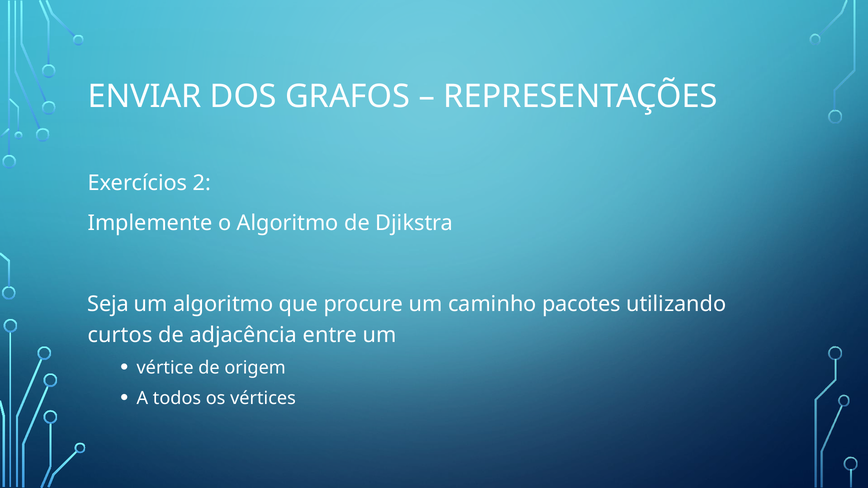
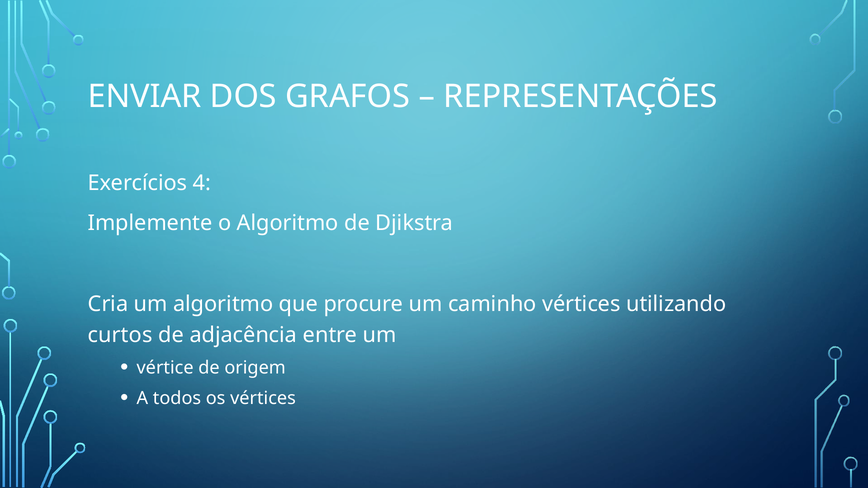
2: 2 -> 4
Seja: Seja -> Cria
caminho pacotes: pacotes -> vértices
